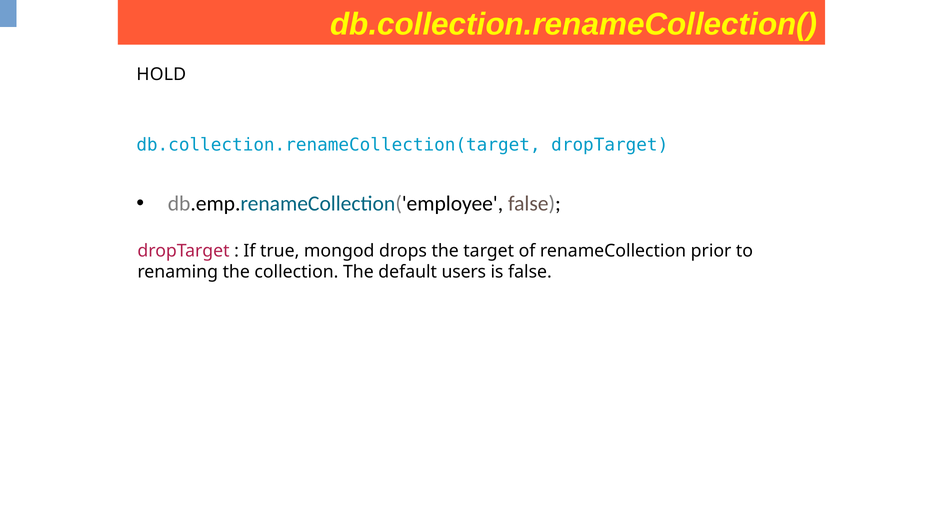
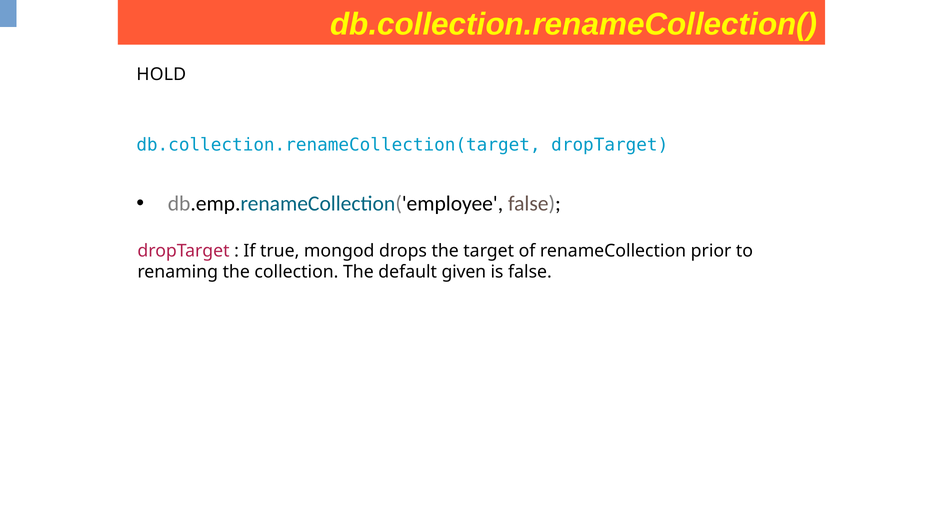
users: users -> given
